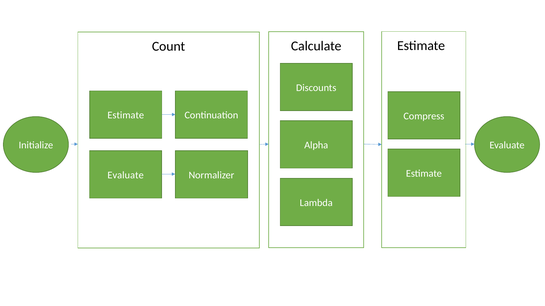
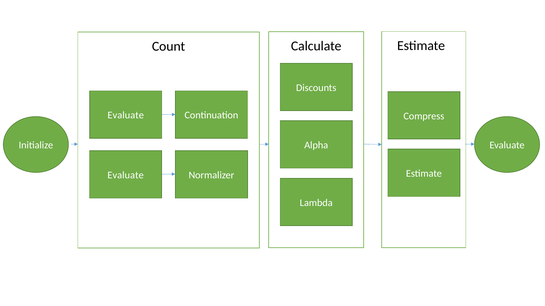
Estimate at (126, 115): Estimate -> Evaluate
